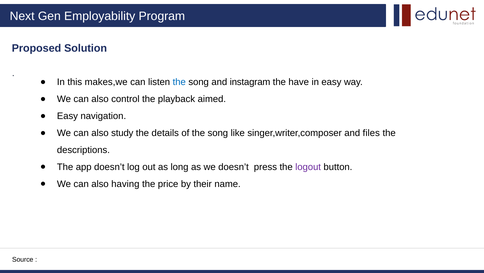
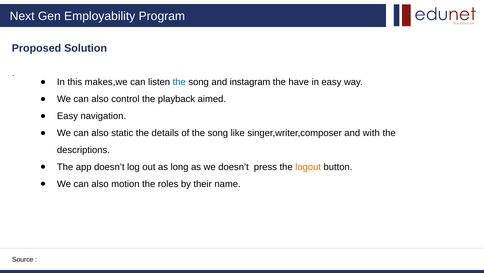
study: study -> static
files: files -> with
logout colour: purple -> orange
having: having -> motion
price: price -> roles
